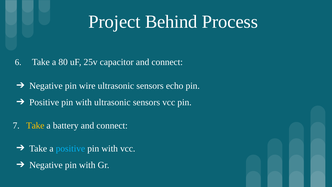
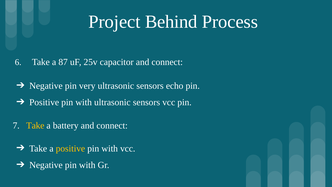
80: 80 -> 87
wire: wire -> very
positive at (70, 148) colour: light blue -> yellow
